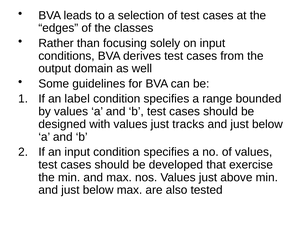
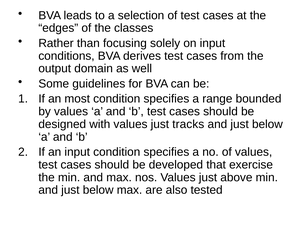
label: label -> most
